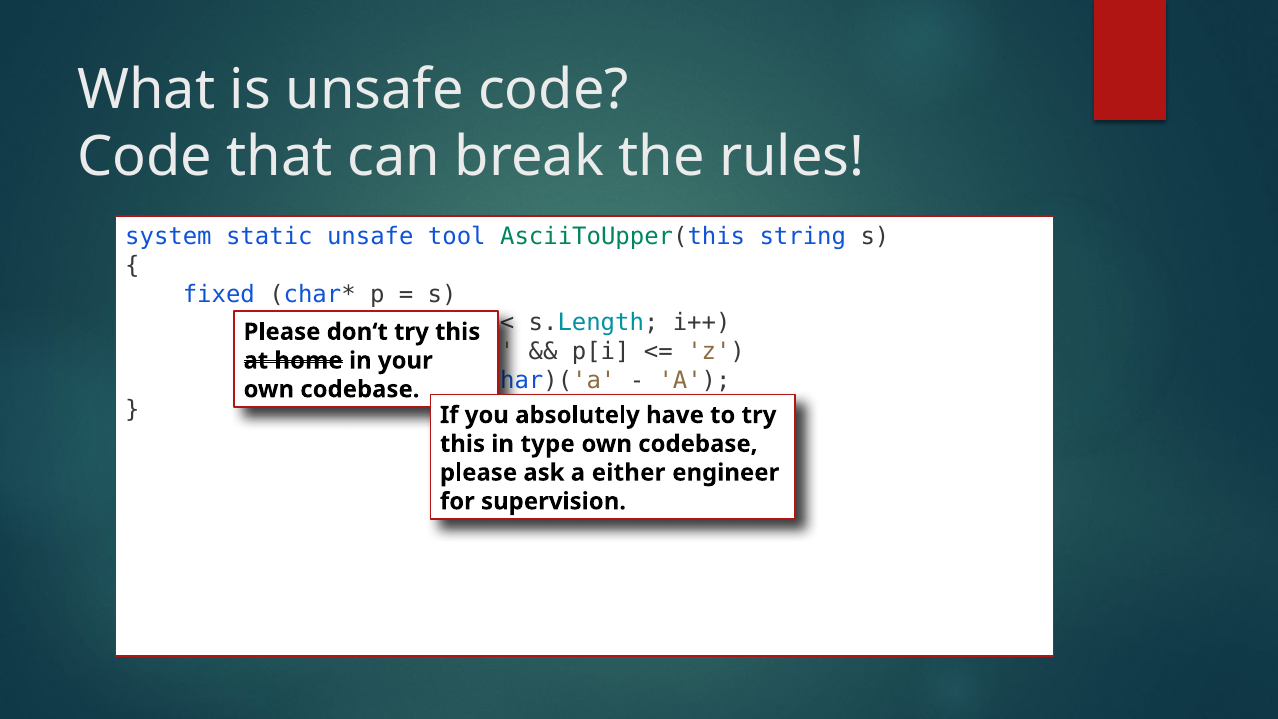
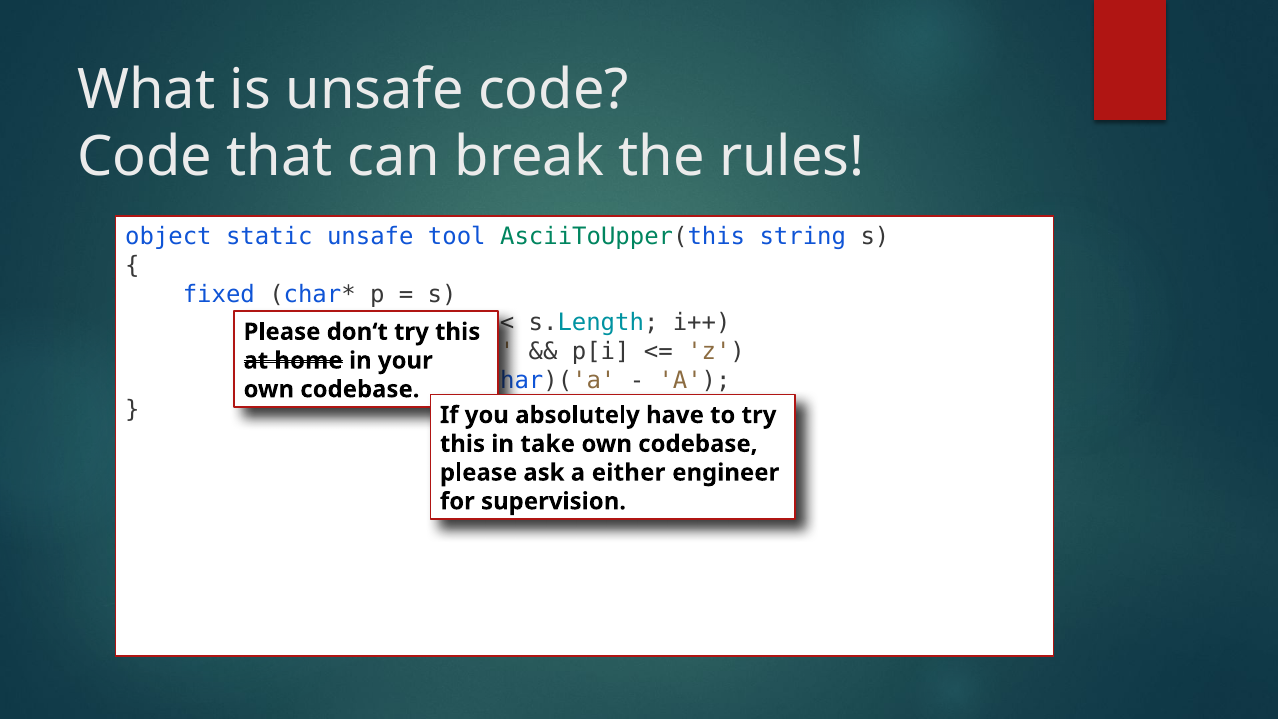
system: system -> object
type: type -> take
